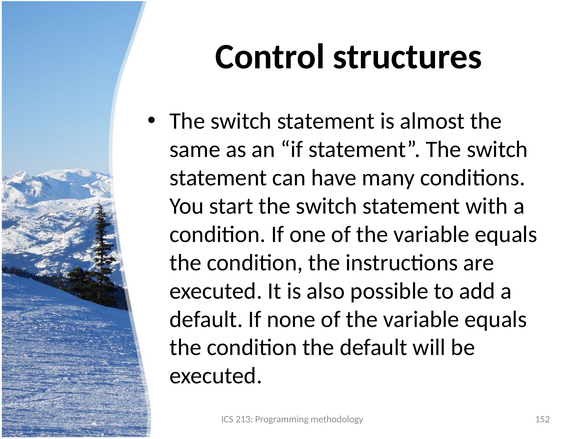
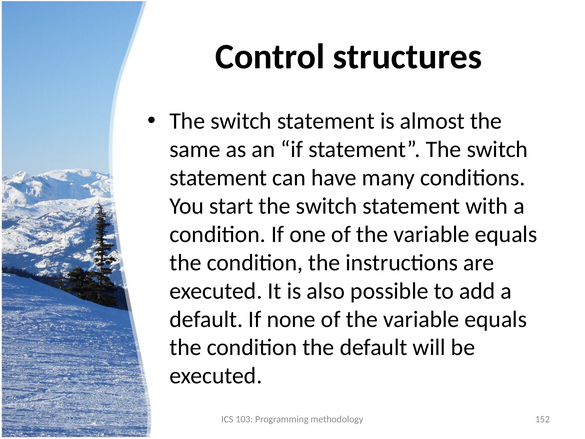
213: 213 -> 103
